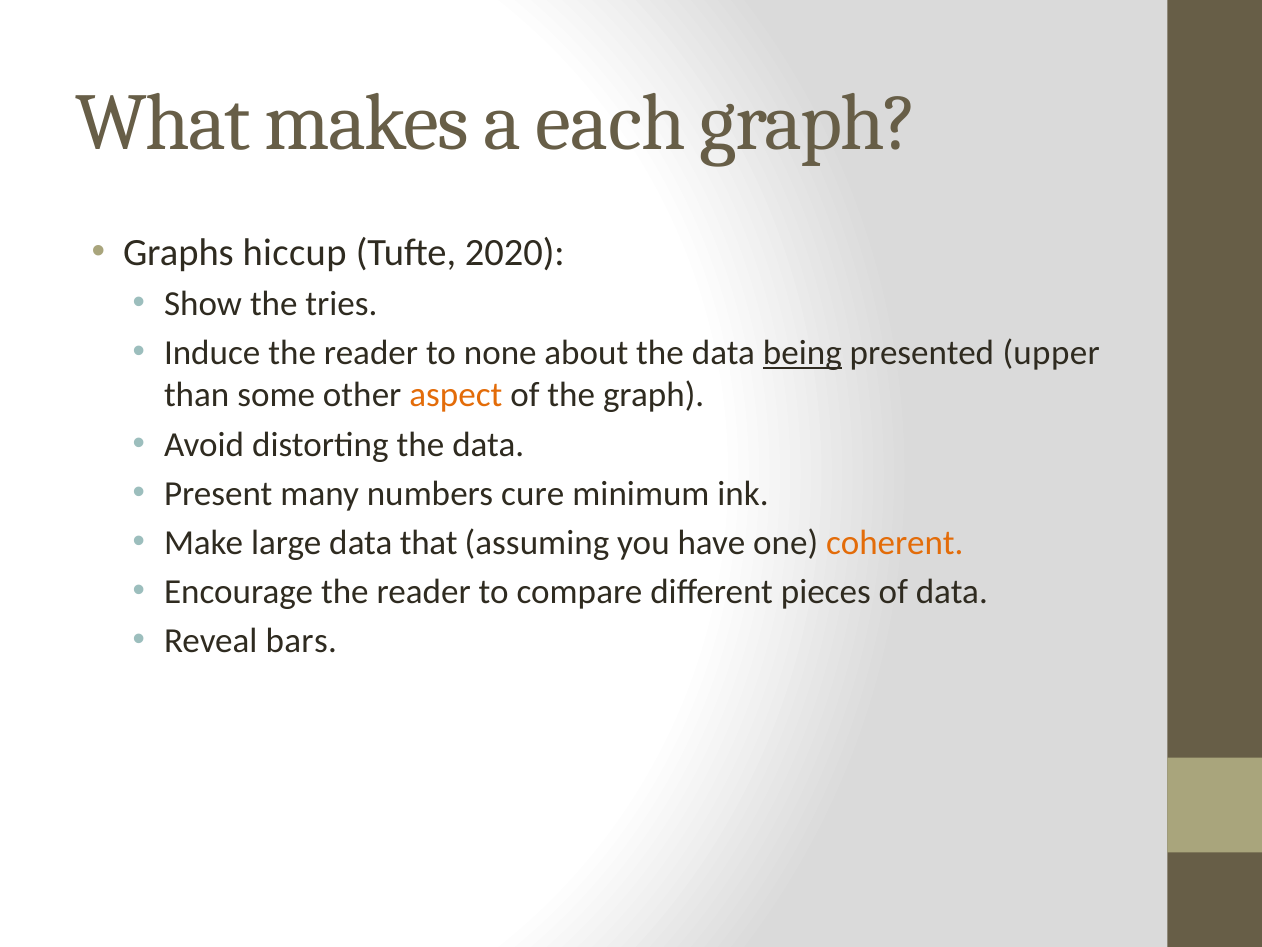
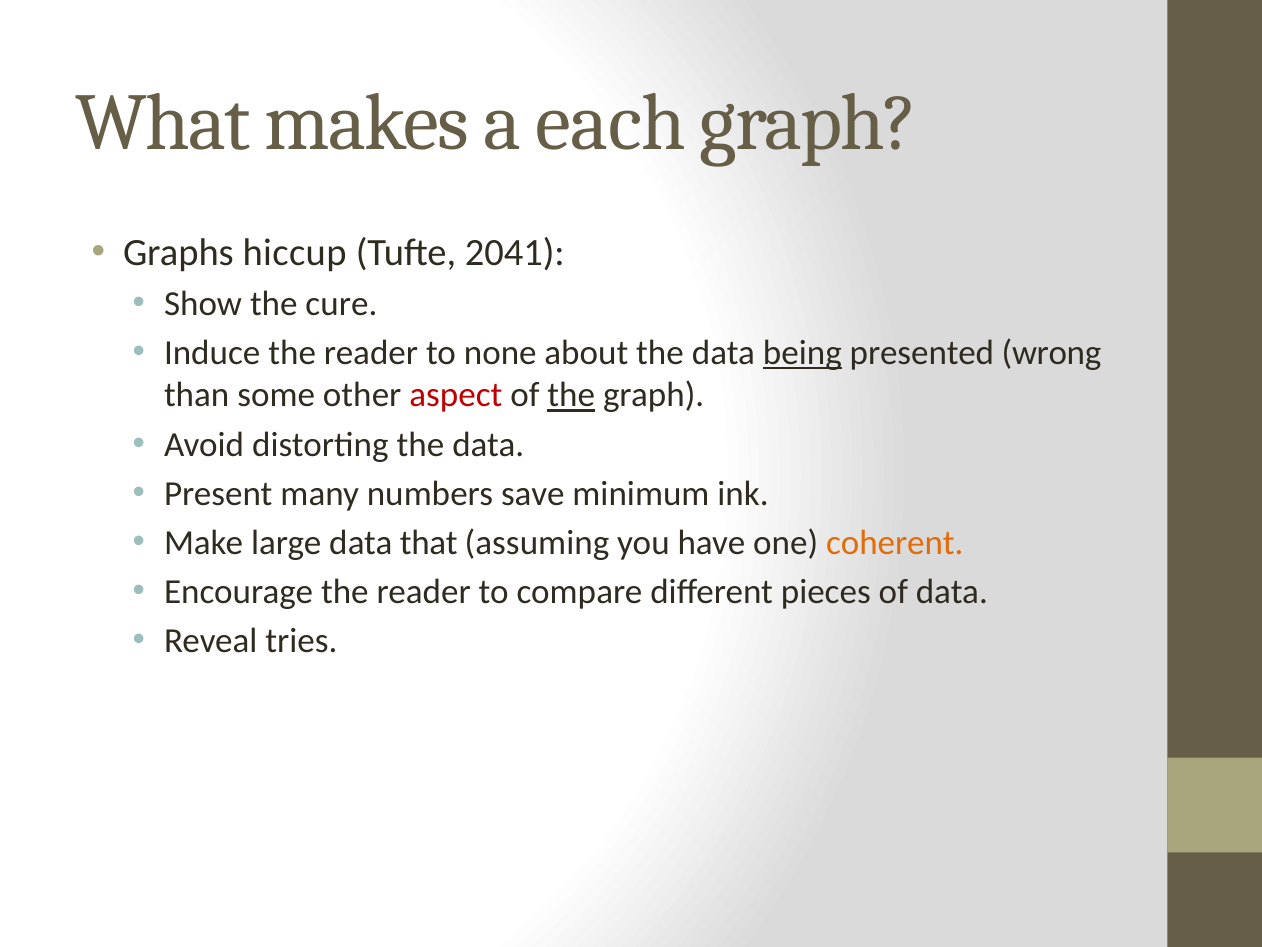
2020: 2020 -> 2041
tries: tries -> cure
upper: upper -> wrong
aspect colour: orange -> red
the at (571, 395) underline: none -> present
cure: cure -> save
bars: bars -> tries
